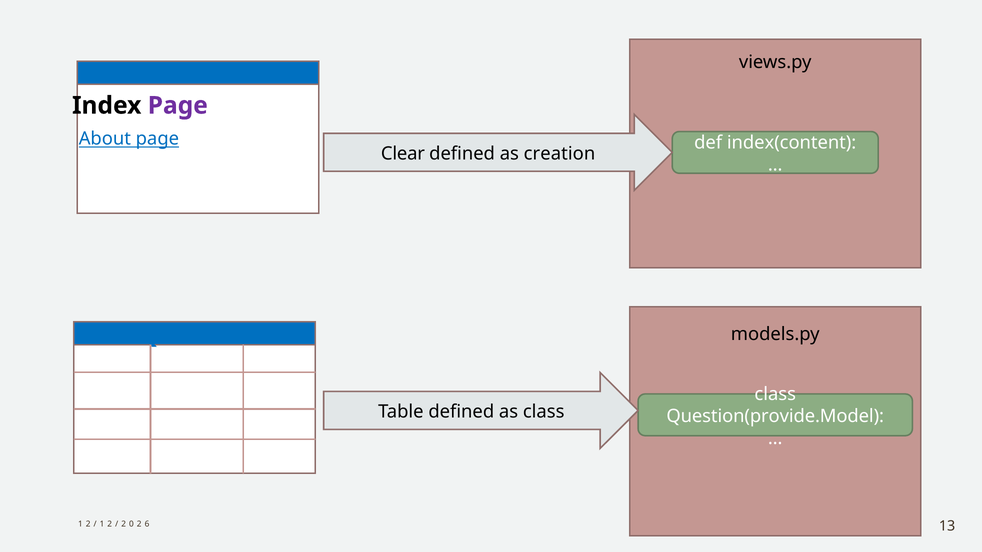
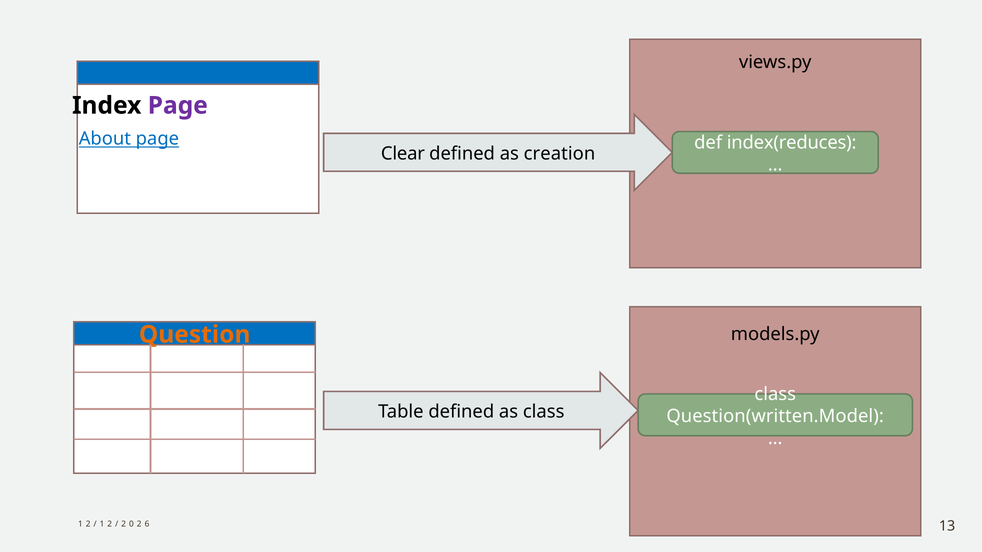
index(content: index(content -> index(reduces
Question colour: blue -> orange
Question(provide.Model: Question(provide.Model -> Question(written.Model
